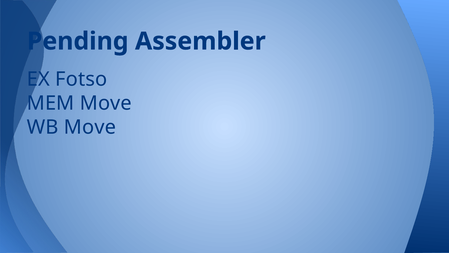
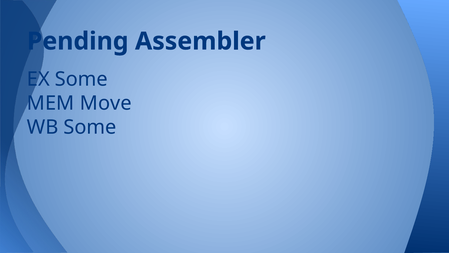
EX Fotso: Fotso -> Some
WB Move: Move -> Some
